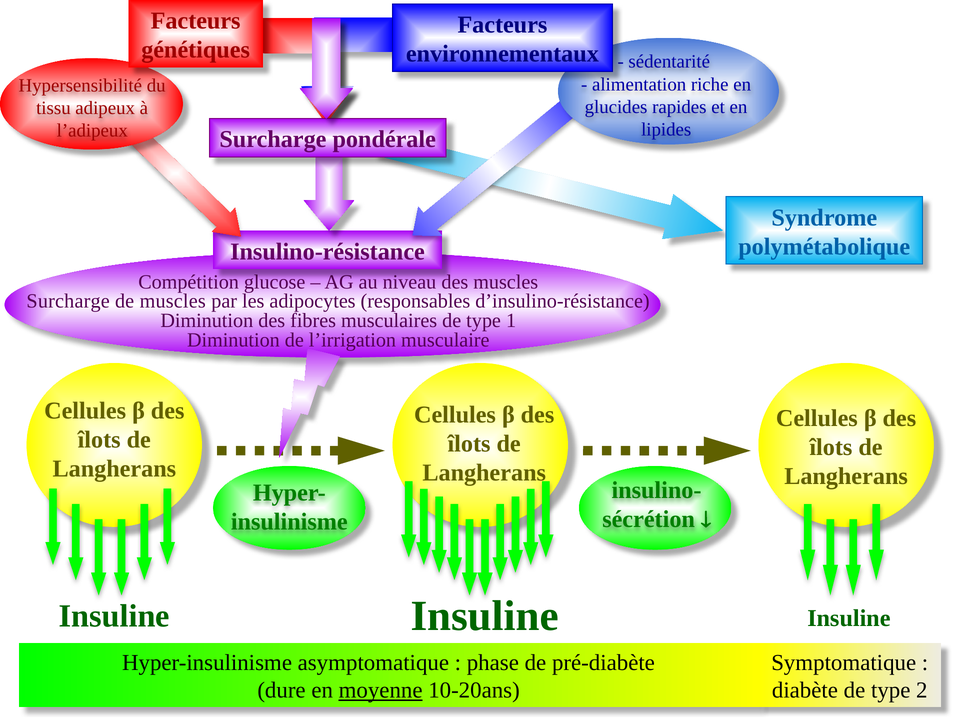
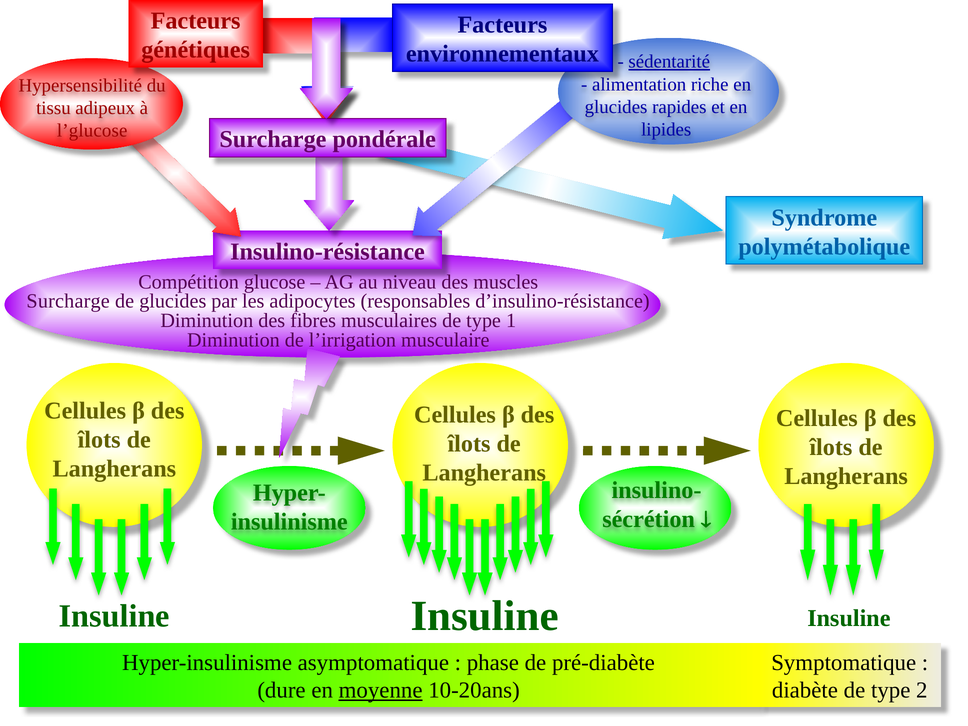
sédentarité underline: none -> present
l’adipeux: l’adipeux -> l’glucose
de muscles: muscles -> glucides
